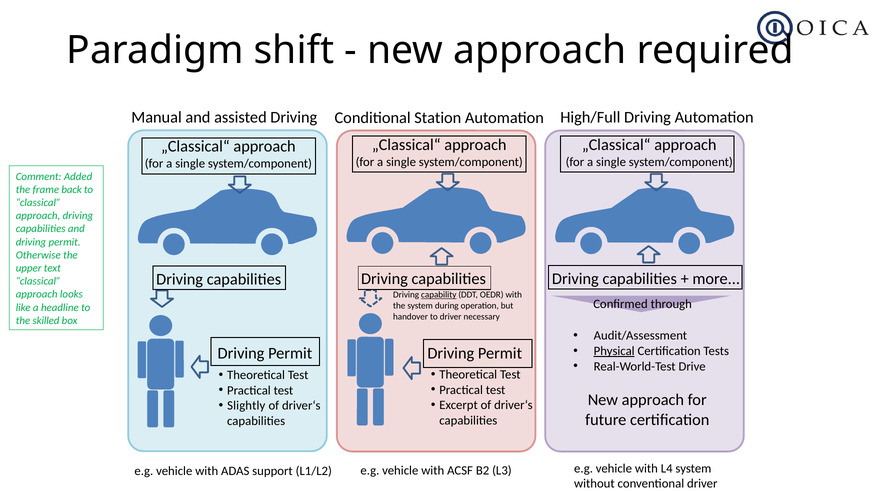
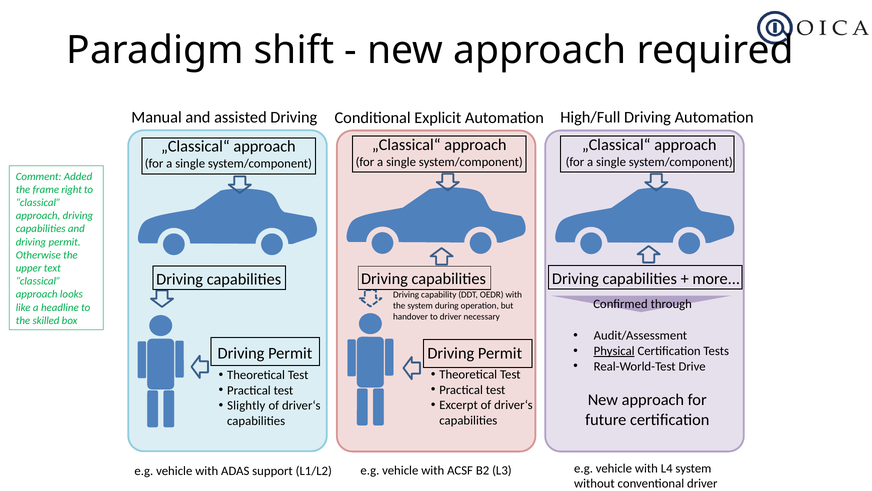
Station: Station -> Explicit
back: back -> right
capability underline: present -> none
